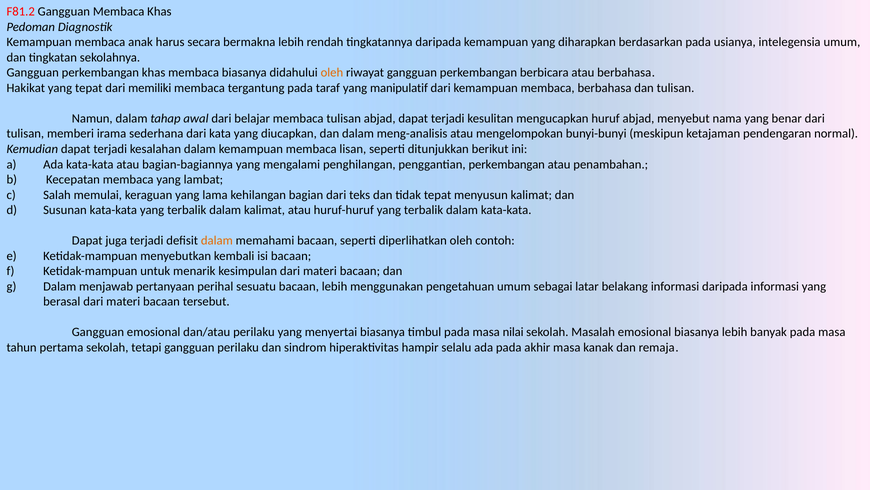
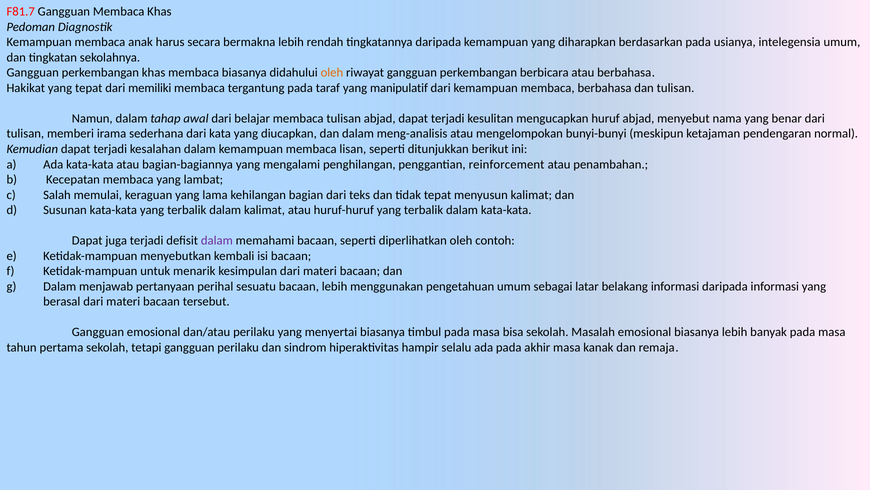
F81.2: F81.2 -> F81.7
penggantian perkembangan: perkembangan -> reinforcement
dalam at (217, 240) colour: orange -> purple
nilai: nilai -> bisa
